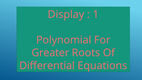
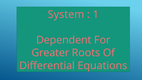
Display: Display -> System
Polynomial: Polynomial -> Dependent
